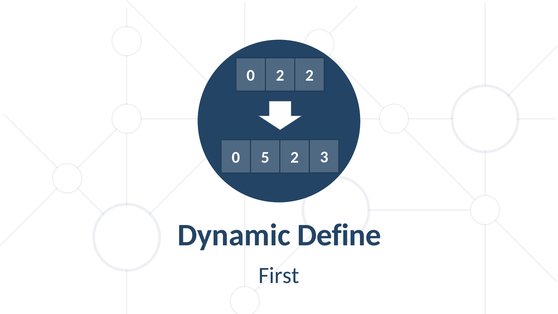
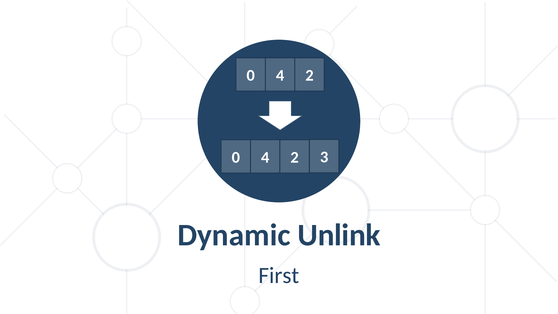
2 at (280, 76): 2 -> 4
5 at (265, 157): 5 -> 4
Define: Define -> Unlink
